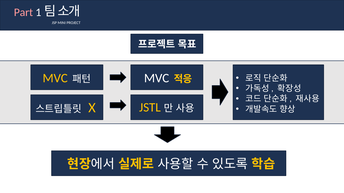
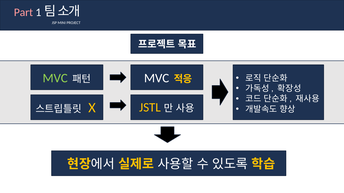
MVC at (55, 78) colour: yellow -> light green
